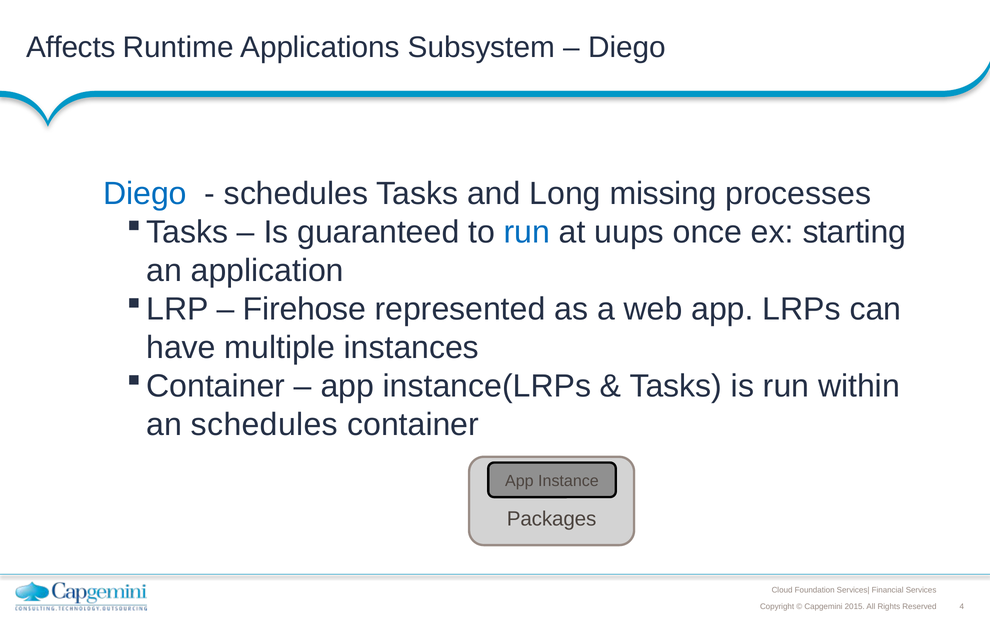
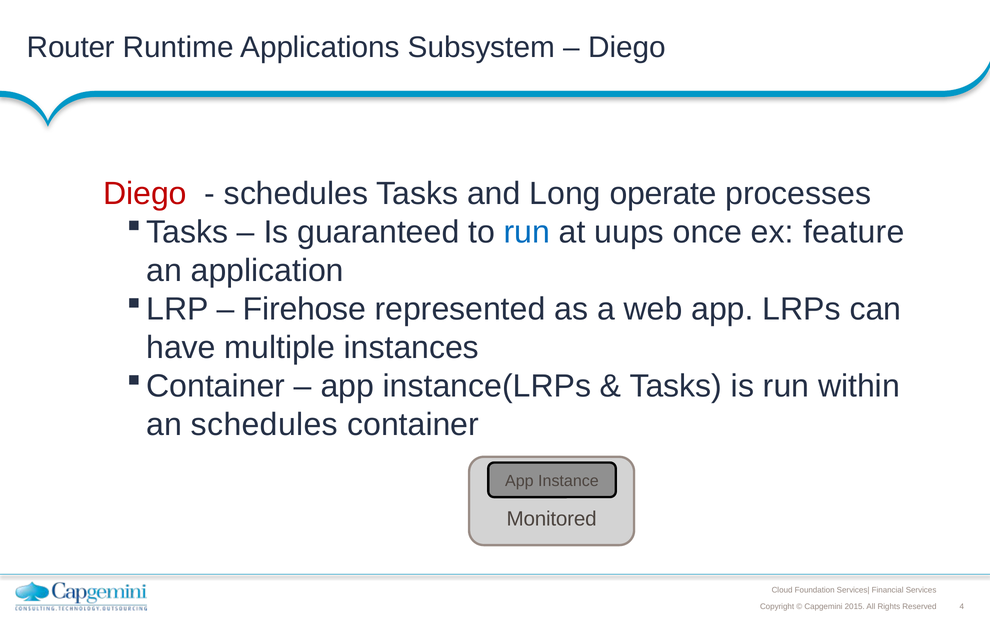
Affects: Affects -> Router
Diego at (145, 193) colour: blue -> red
missing: missing -> operate
starting: starting -> feature
Packages: Packages -> Monitored
